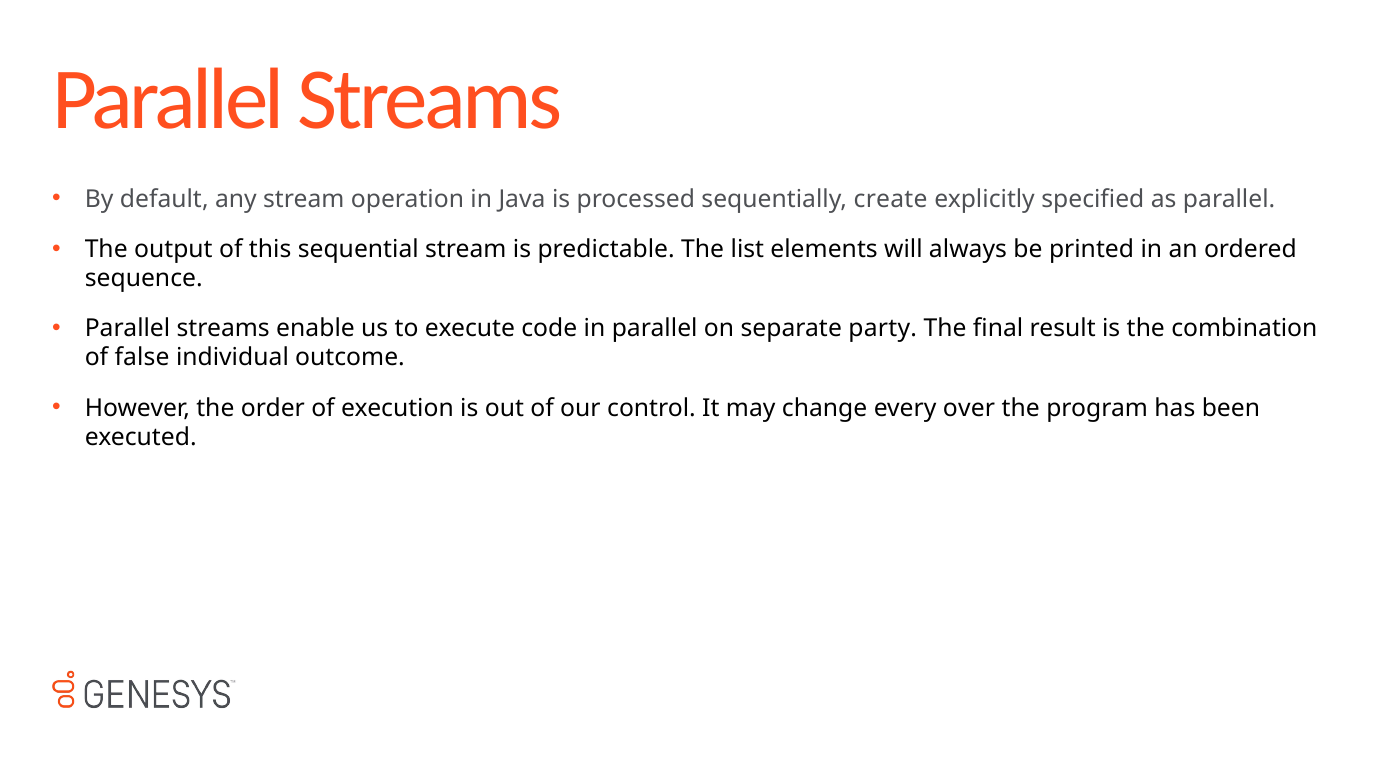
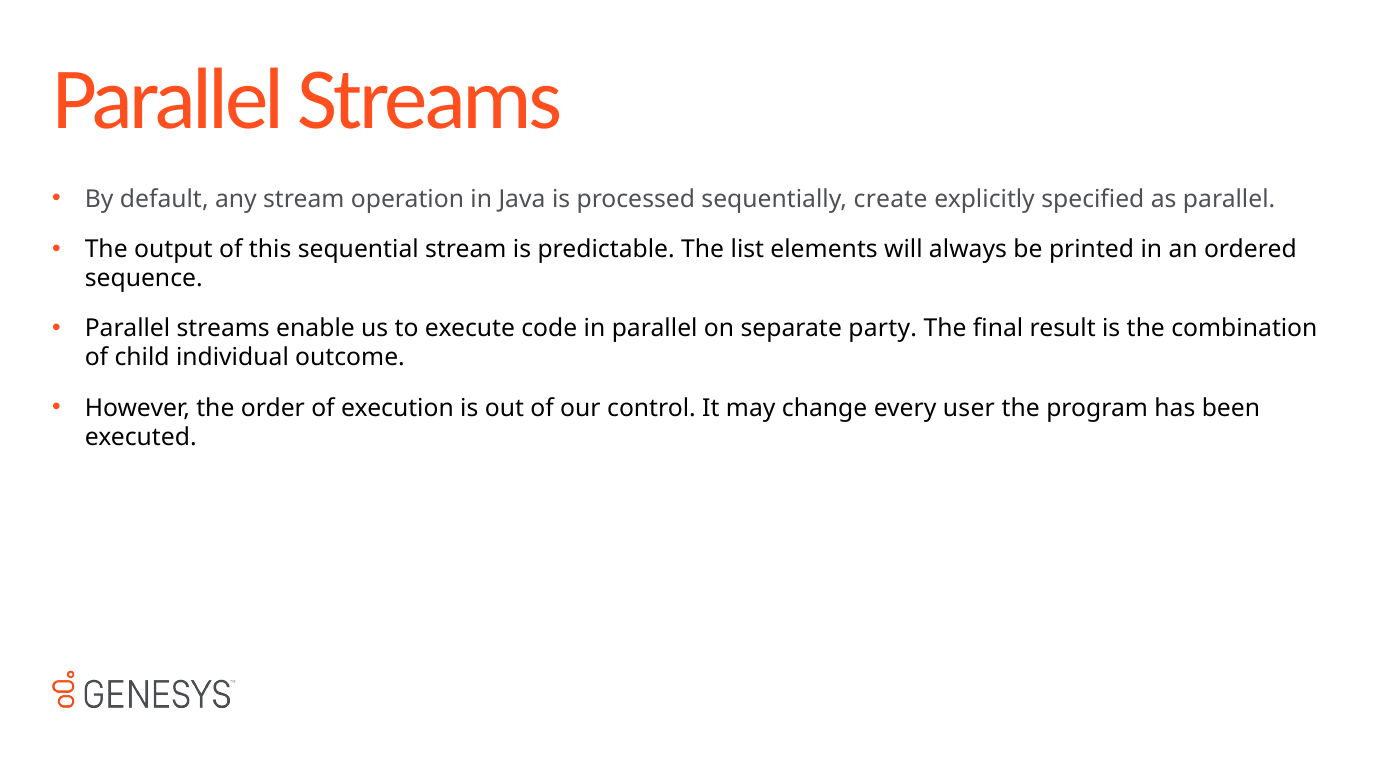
false: false -> child
over: over -> user
